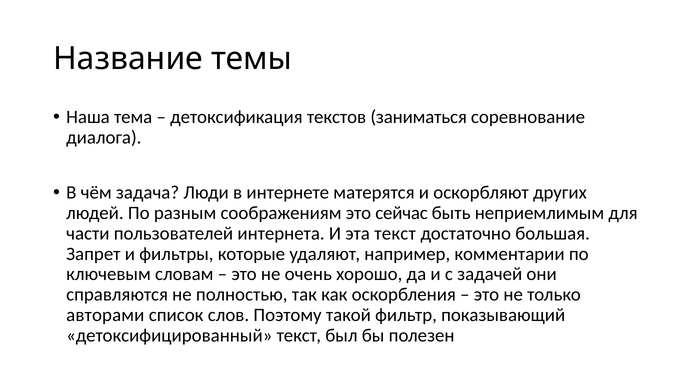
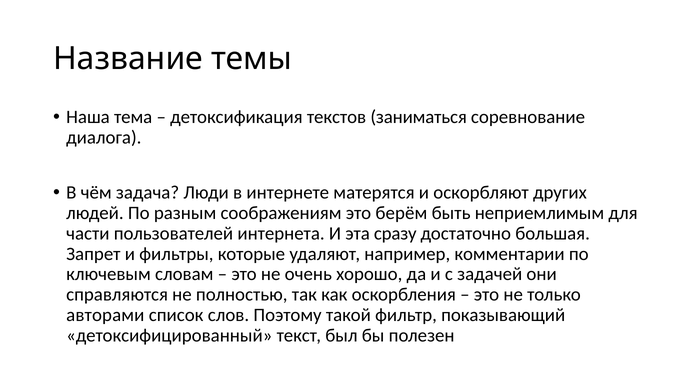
сейчас: сейчас -> берём
эта текст: текст -> сразу
